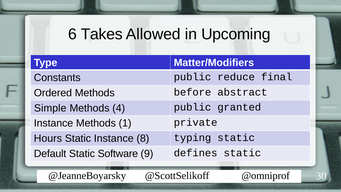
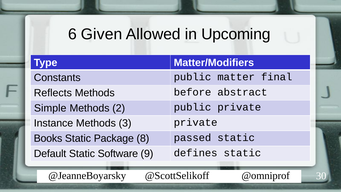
Takes: Takes -> Given
reduce: reduce -> matter
Ordered: Ordered -> Reflects
4: 4 -> 2
public granted: granted -> private
1: 1 -> 3
Hours: Hours -> Books
Static Instance: Instance -> Package
typing: typing -> passed
